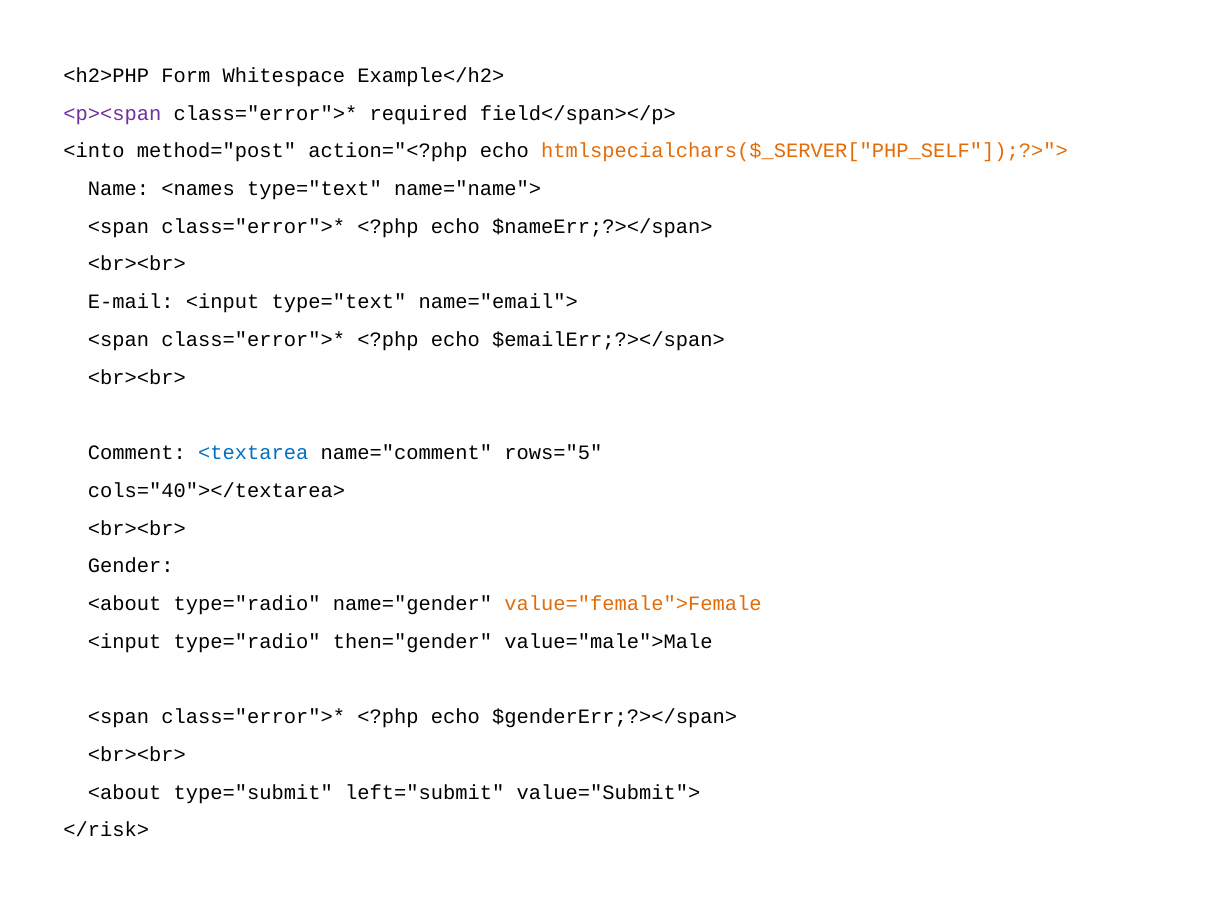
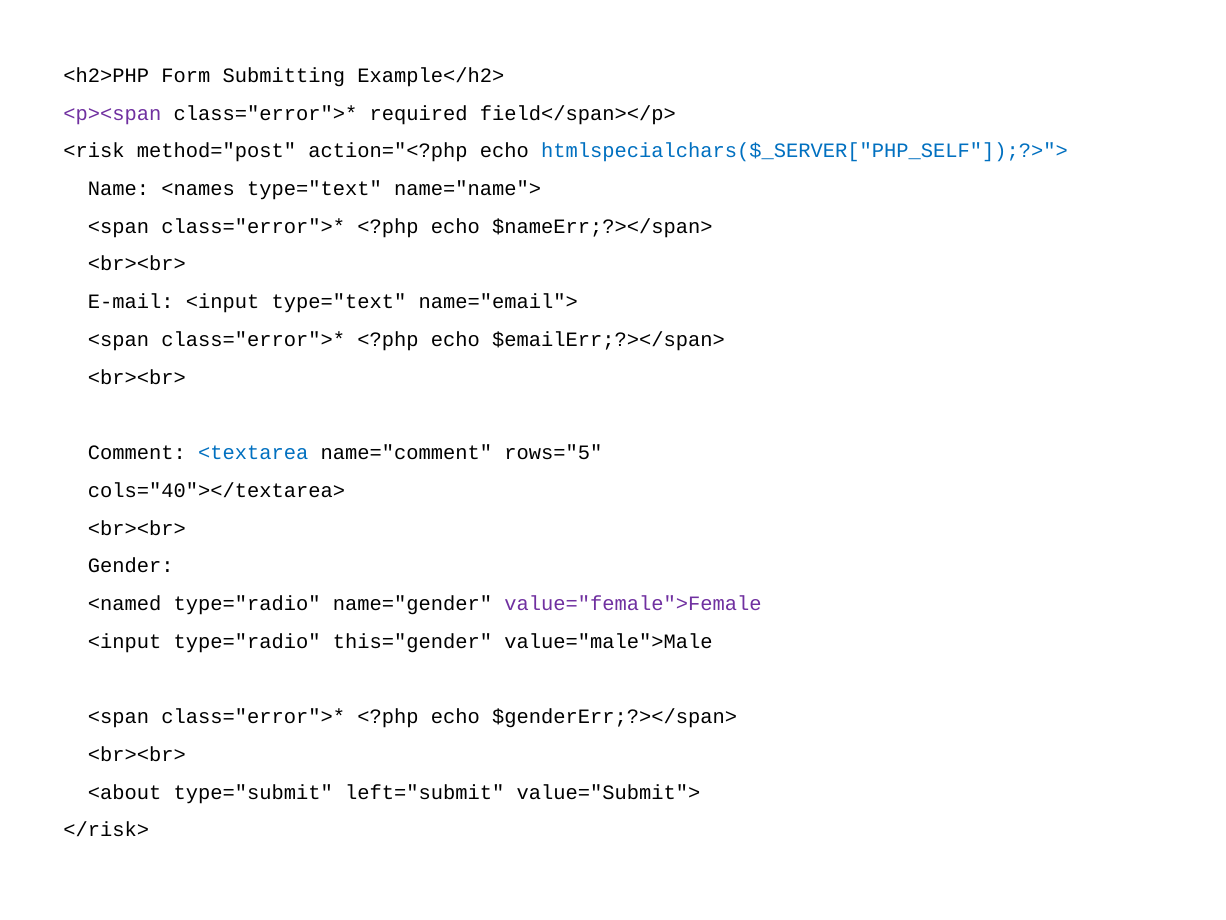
Whitespace: Whitespace -> Submitting
<into: <into -> <risk
htmlspecialchars($_SERVER["PHP_SELF"]);?>"> colour: orange -> blue
<about at (125, 603): <about -> <named
value="female">Female colour: orange -> purple
then="gender: then="gender -> this="gender
